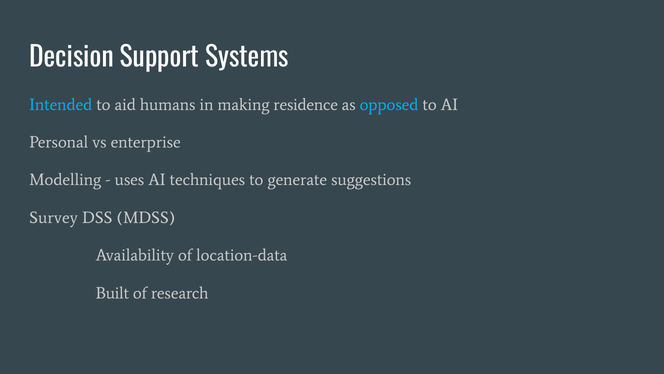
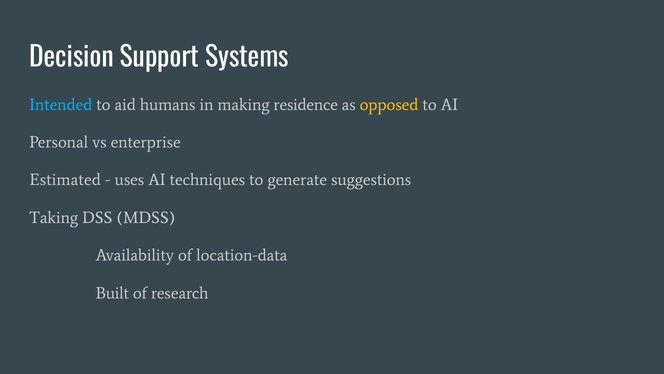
opposed colour: light blue -> yellow
Modelling: Modelling -> Estimated
Survey: Survey -> Taking
